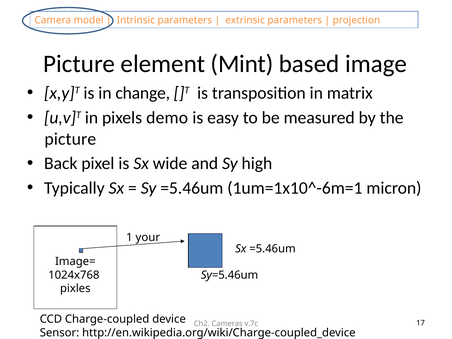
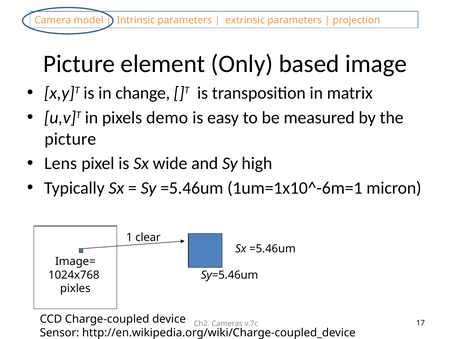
Mint: Mint -> Only
Back: Back -> Lens
your: your -> clear
